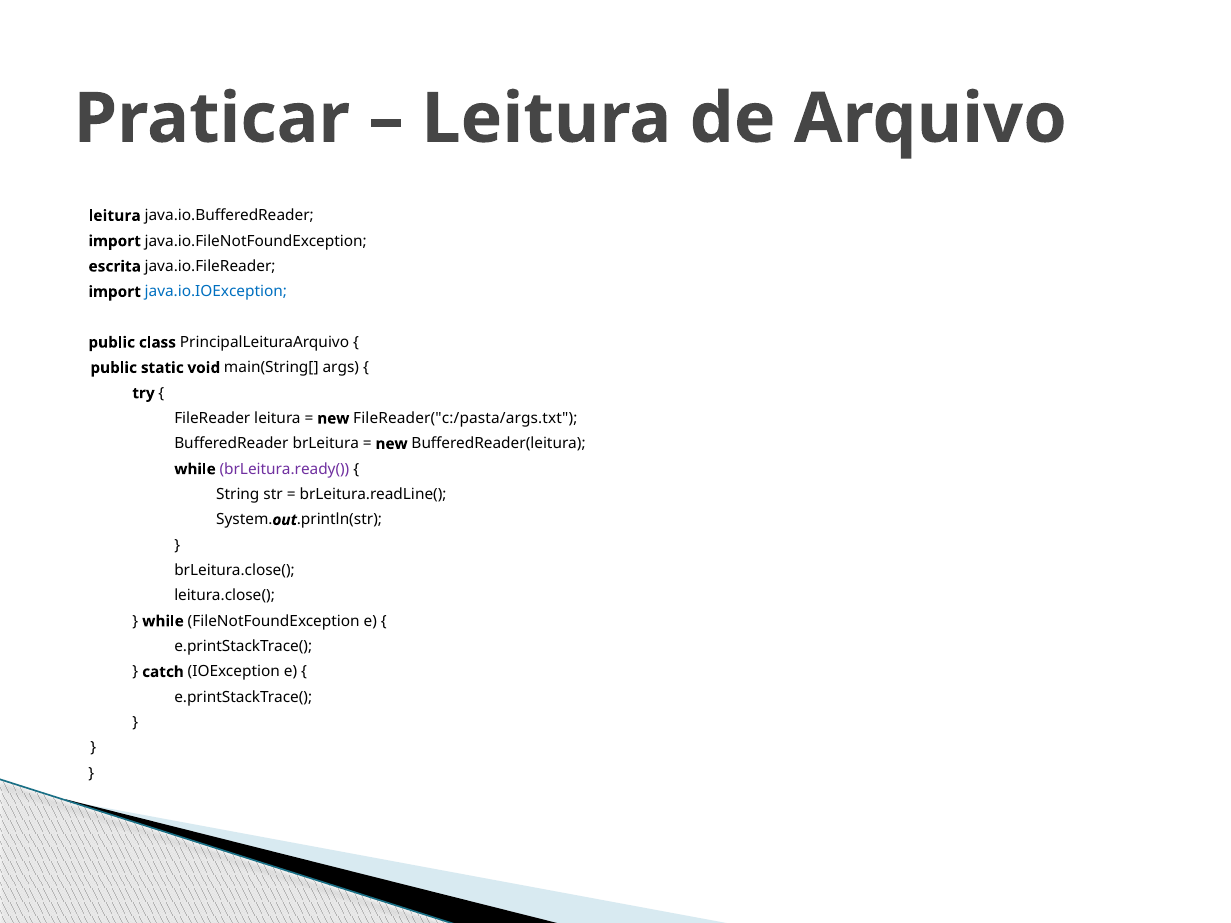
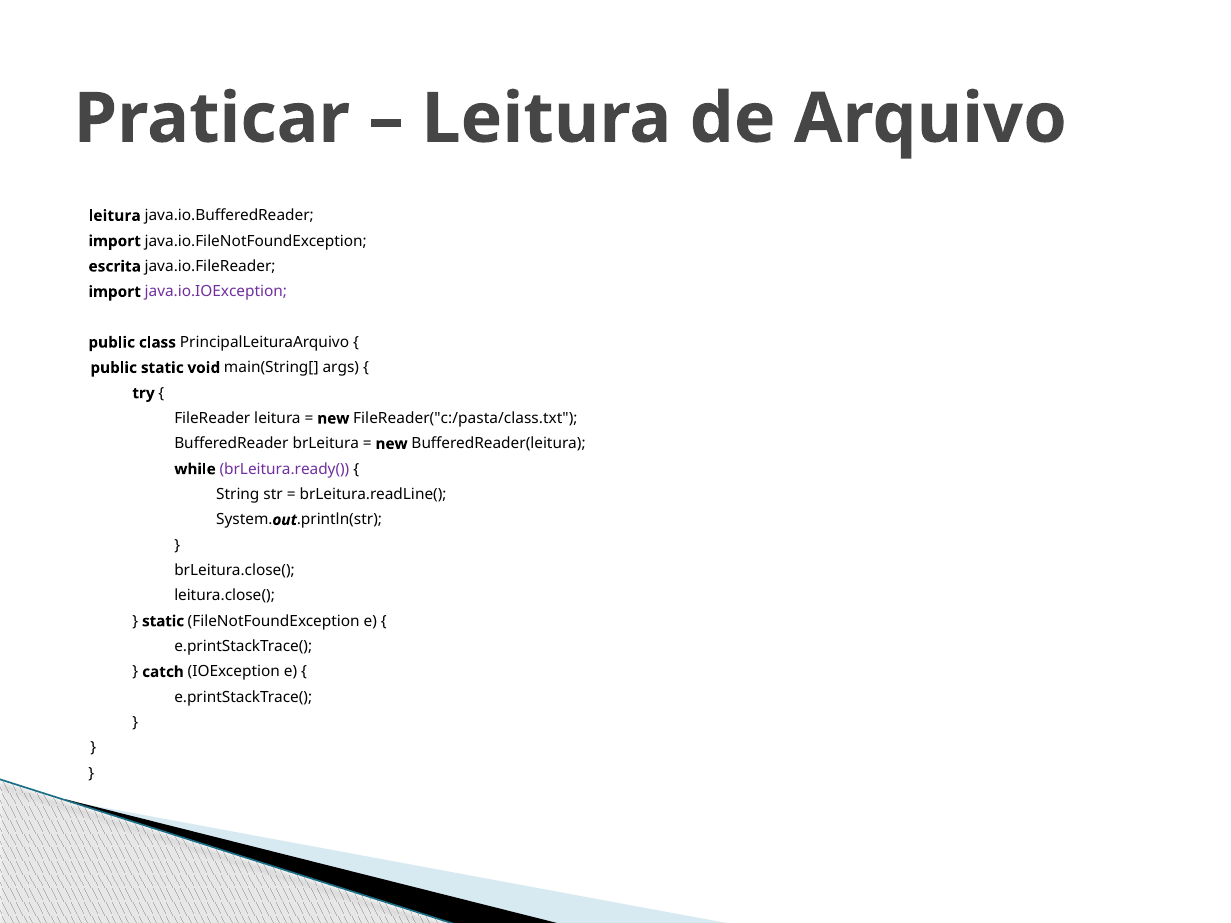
java.io.IOException colour: blue -> purple
FileReader("c:/pasta/args.txt: FileReader("c:/pasta/args.txt -> FileReader("c:/pasta/class.txt
while at (163, 621): while -> static
